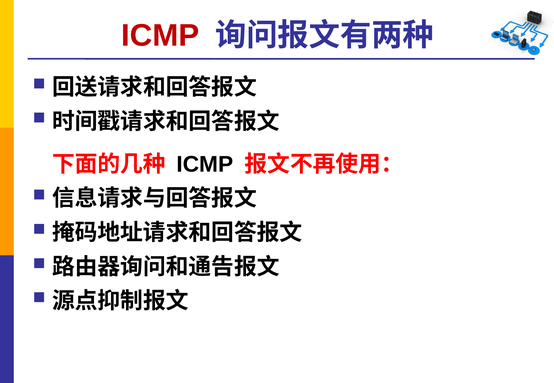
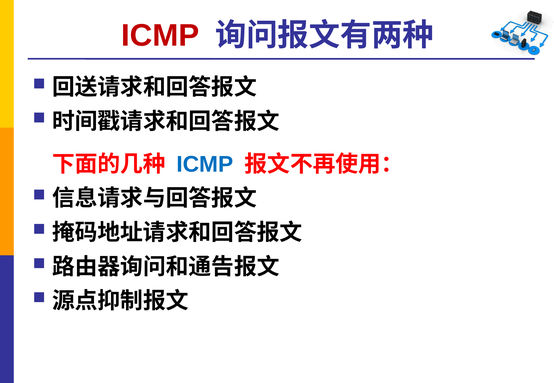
ICMP at (205, 164) colour: black -> blue
